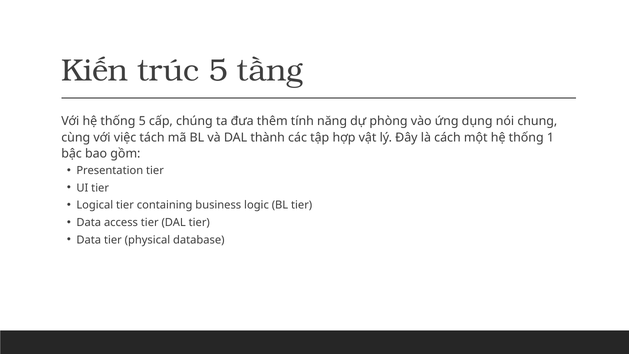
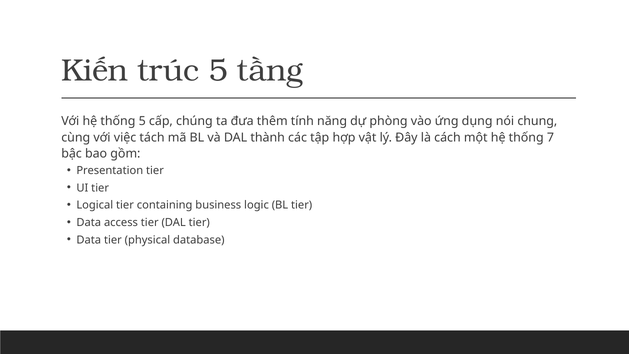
1: 1 -> 7
